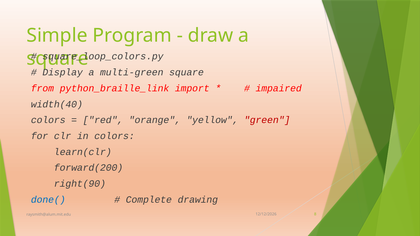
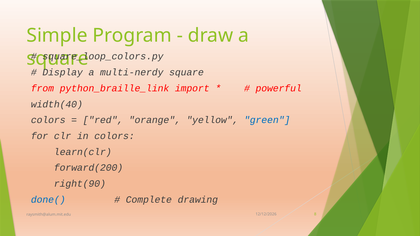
multi-green: multi-green -> multi-nerdy
impaired: impaired -> powerful
green colour: red -> blue
